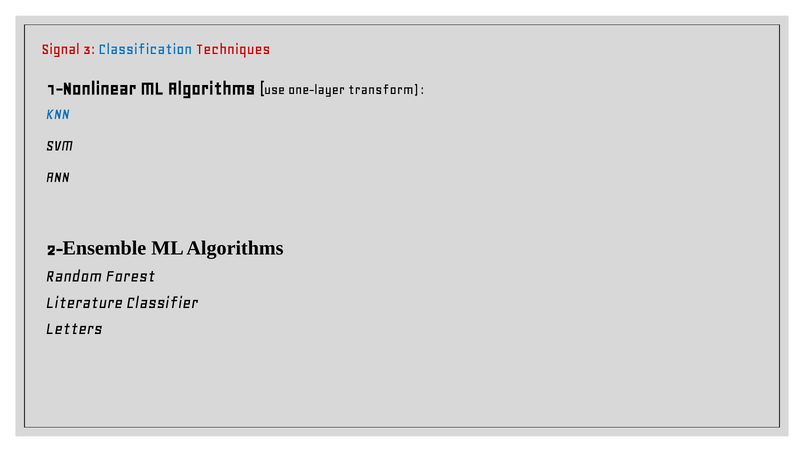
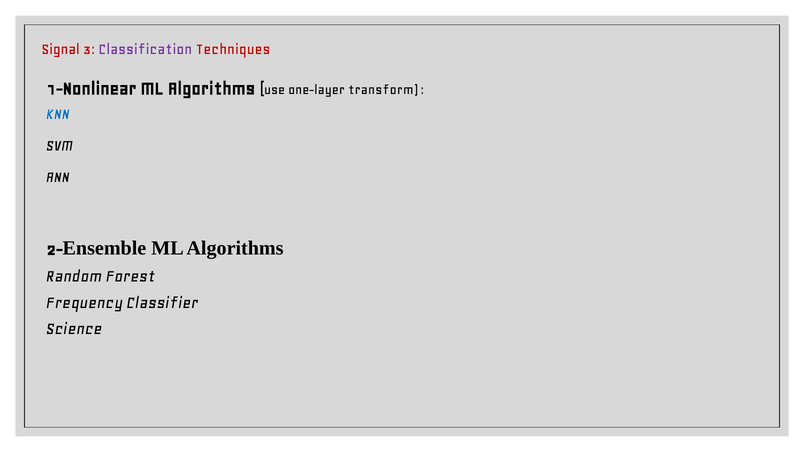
Classification colour: blue -> purple
Literature: Literature -> Frequency
Letters: Letters -> Science
